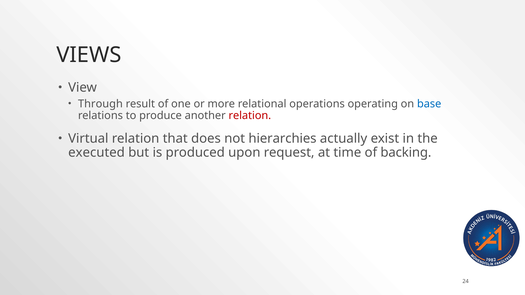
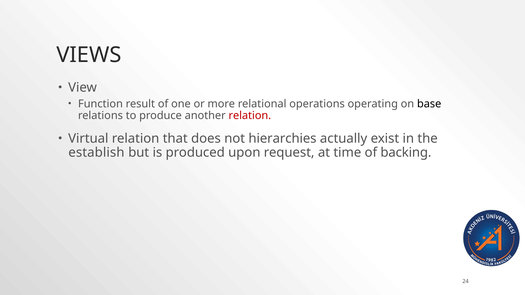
Through: Through -> Function
base colour: blue -> black
executed: executed -> establish
